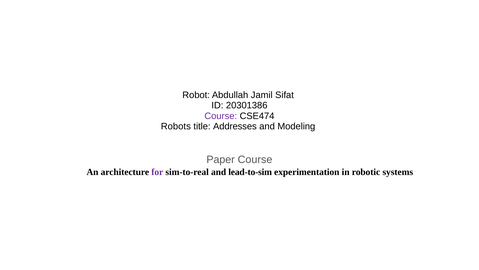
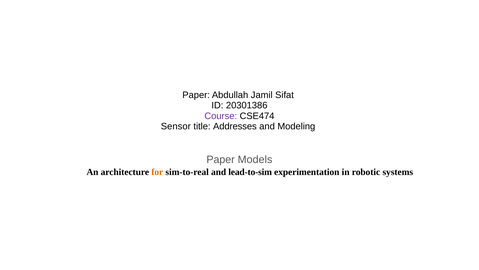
Robot at (196, 95): Robot -> Paper
Robots: Robots -> Sensor
Paper Course: Course -> Models
for colour: purple -> orange
